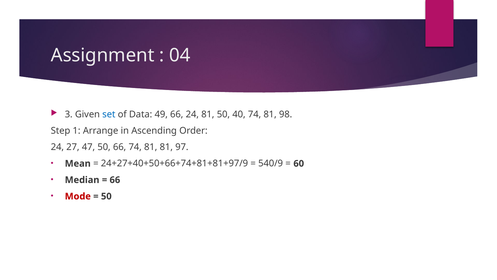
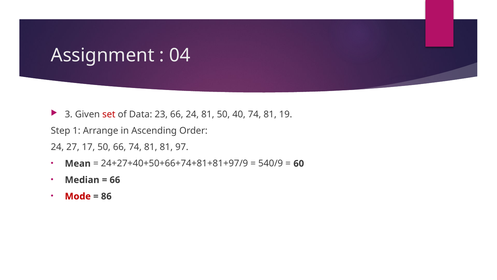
set colour: blue -> red
49: 49 -> 23
98: 98 -> 19
47: 47 -> 17
50 at (106, 196): 50 -> 86
